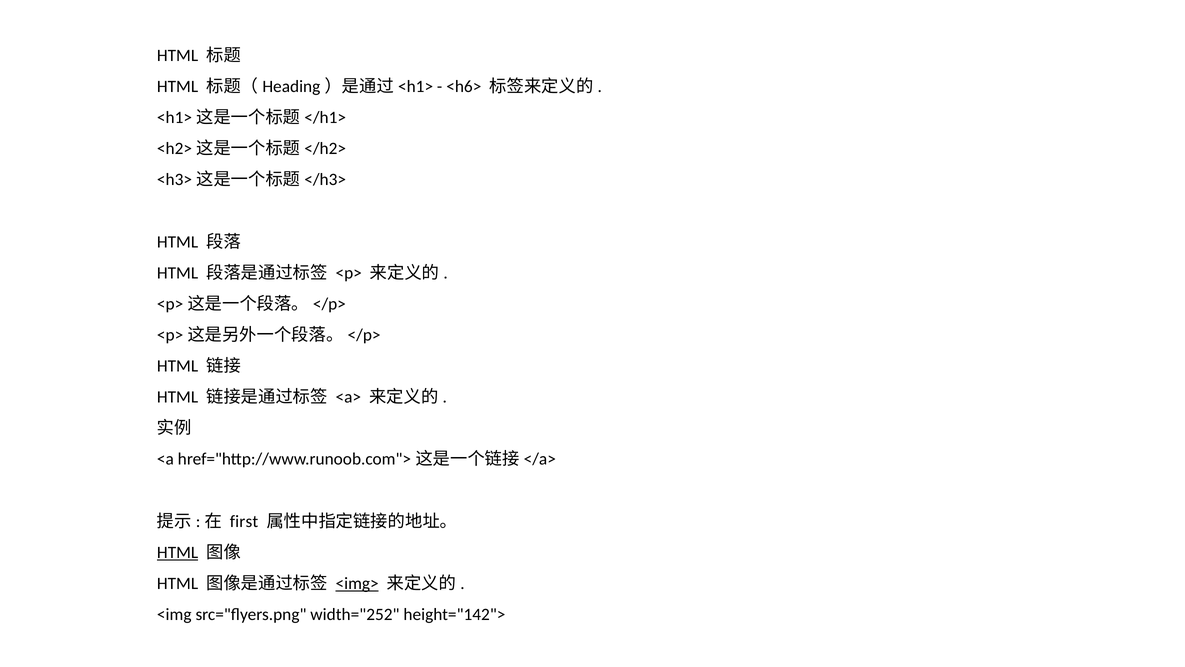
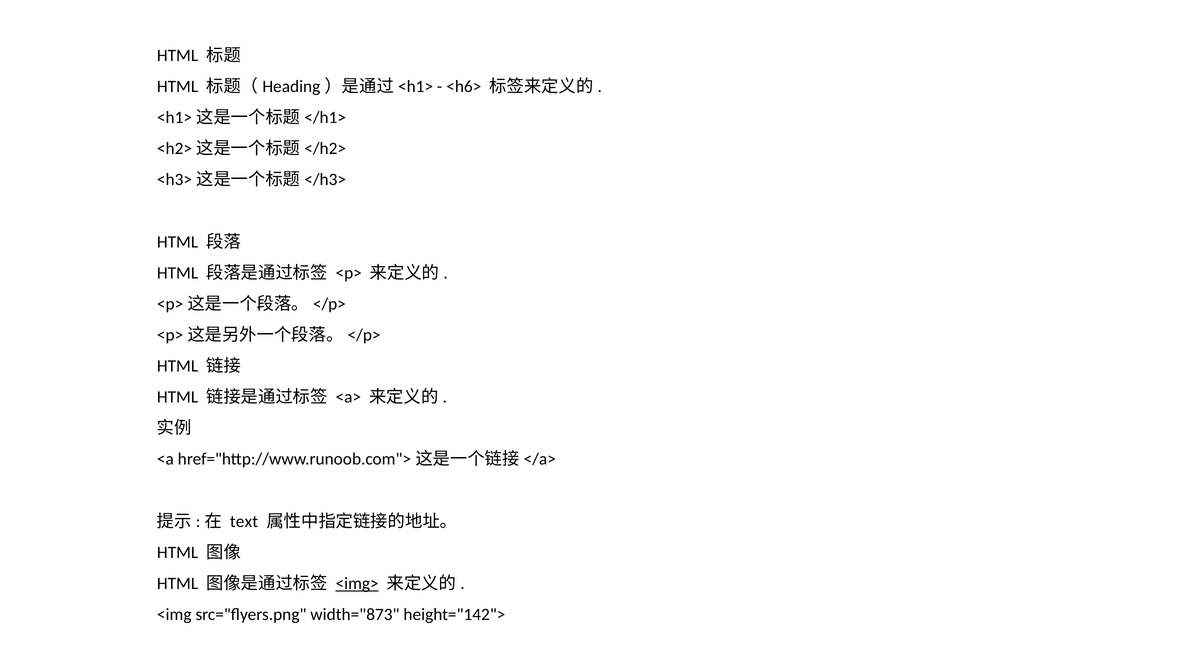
first: first -> text
HTML at (178, 552) underline: present -> none
width="252: width="252 -> width="873
